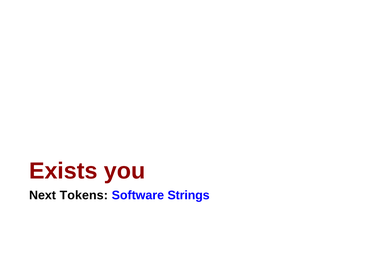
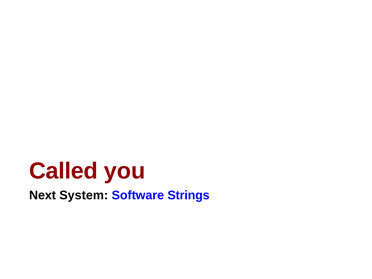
Exists: Exists -> Called
Tokens: Tokens -> System
